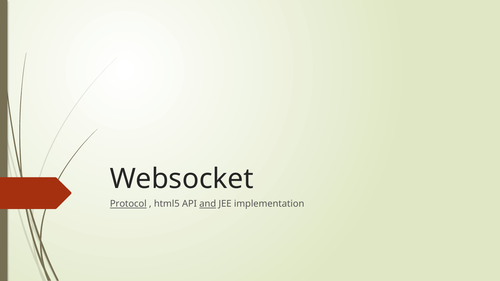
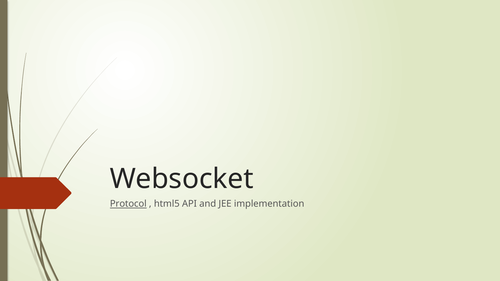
and underline: present -> none
